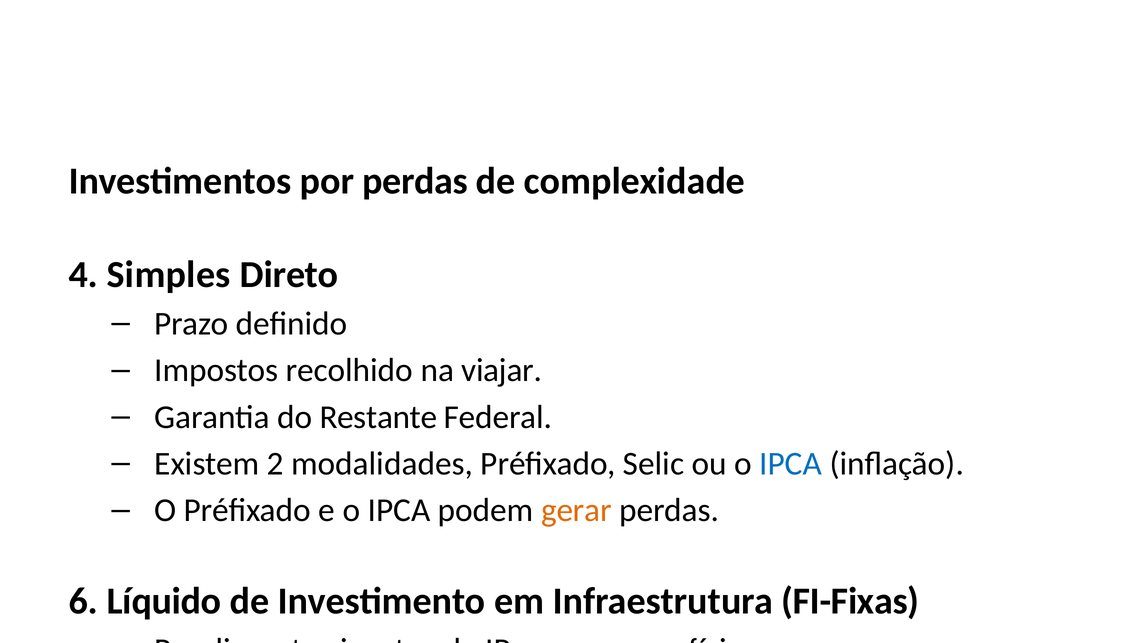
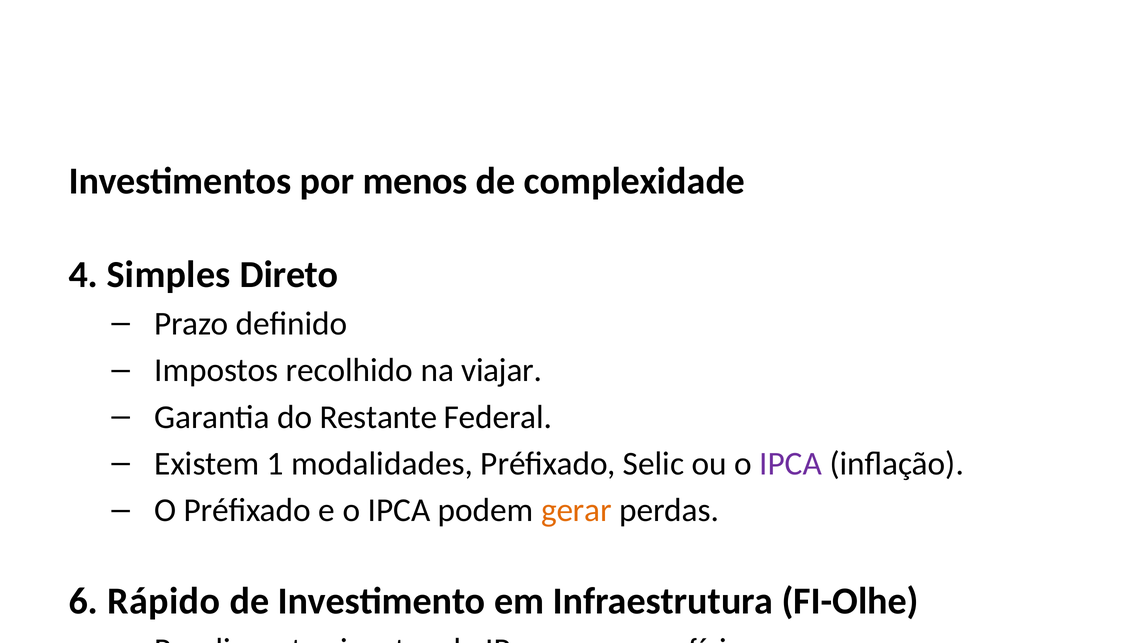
por perdas: perdas -> menos
2: 2 -> 1
IPCA at (791, 464) colour: blue -> purple
Líquido: Líquido -> Rápido
FI-Fixas: FI-Fixas -> FI-Olhe
